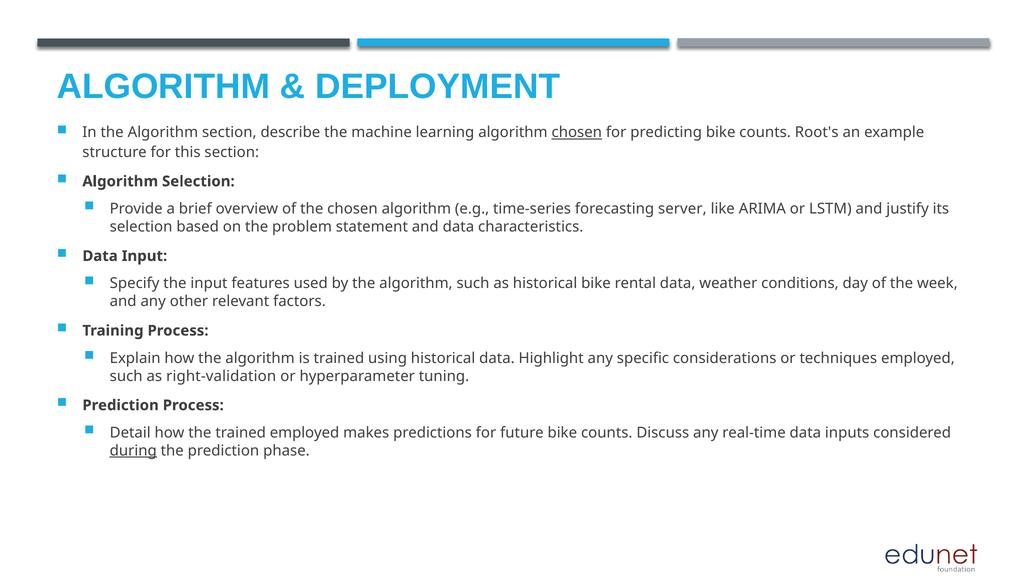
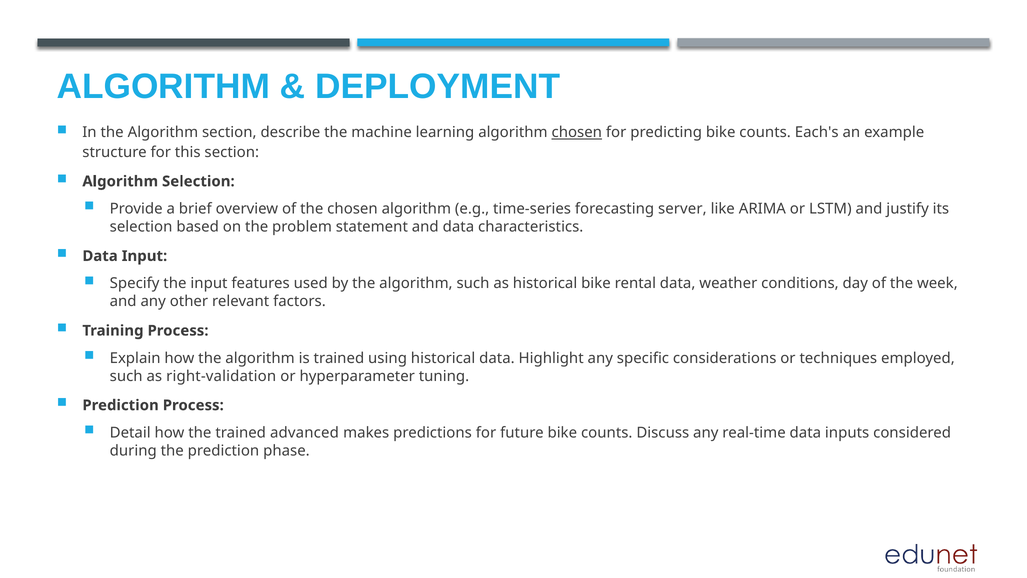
Root's: Root's -> Each's
trained employed: employed -> advanced
during underline: present -> none
